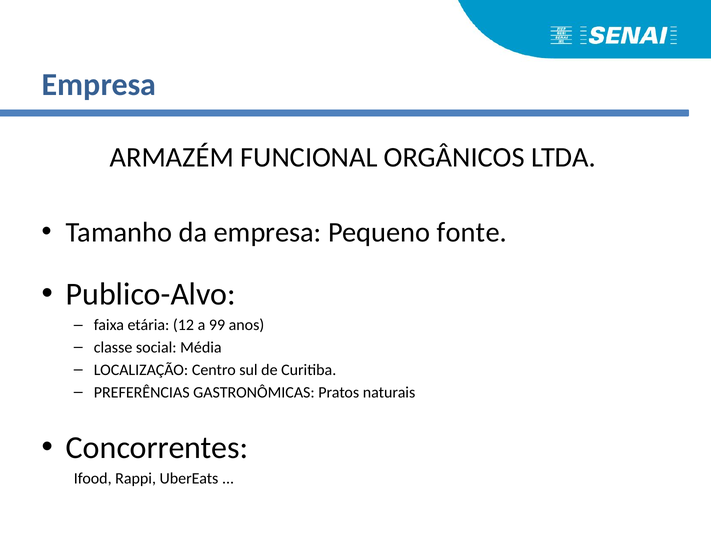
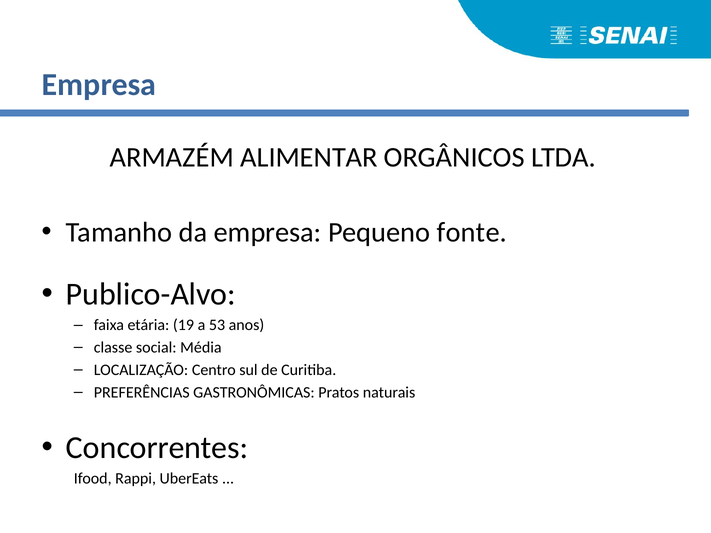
FUNCIONAL: FUNCIONAL -> ALIMENTAR
12: 12 -> 19
99: 99 -> 53
